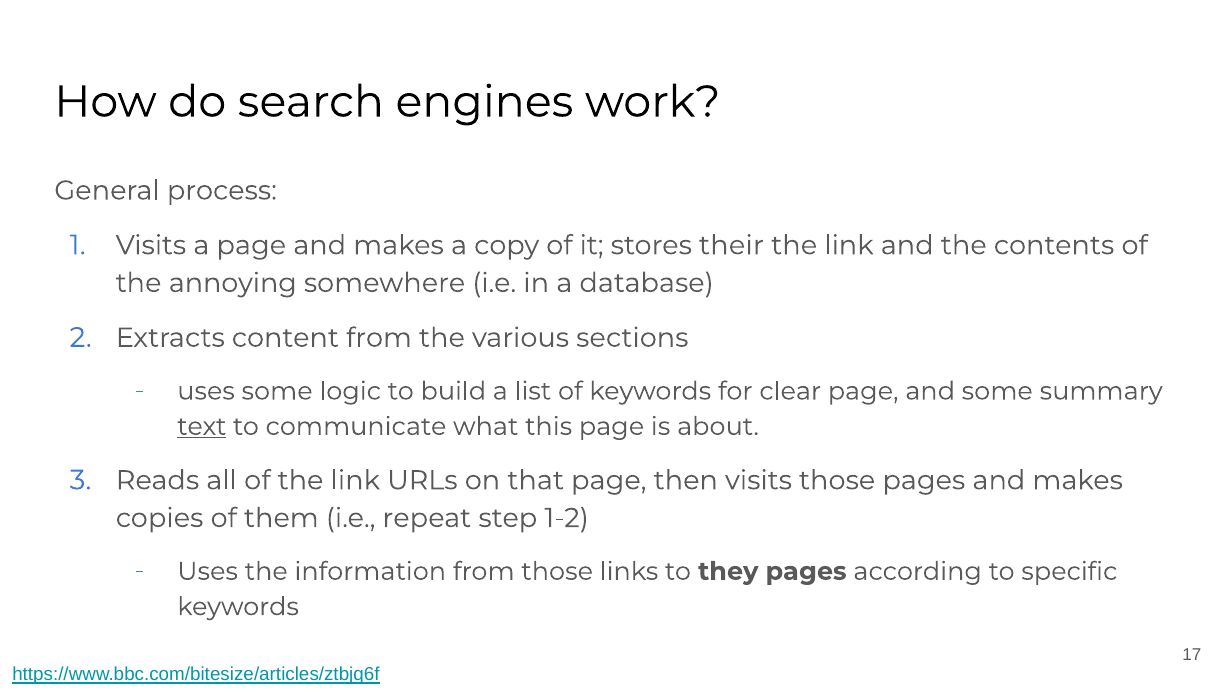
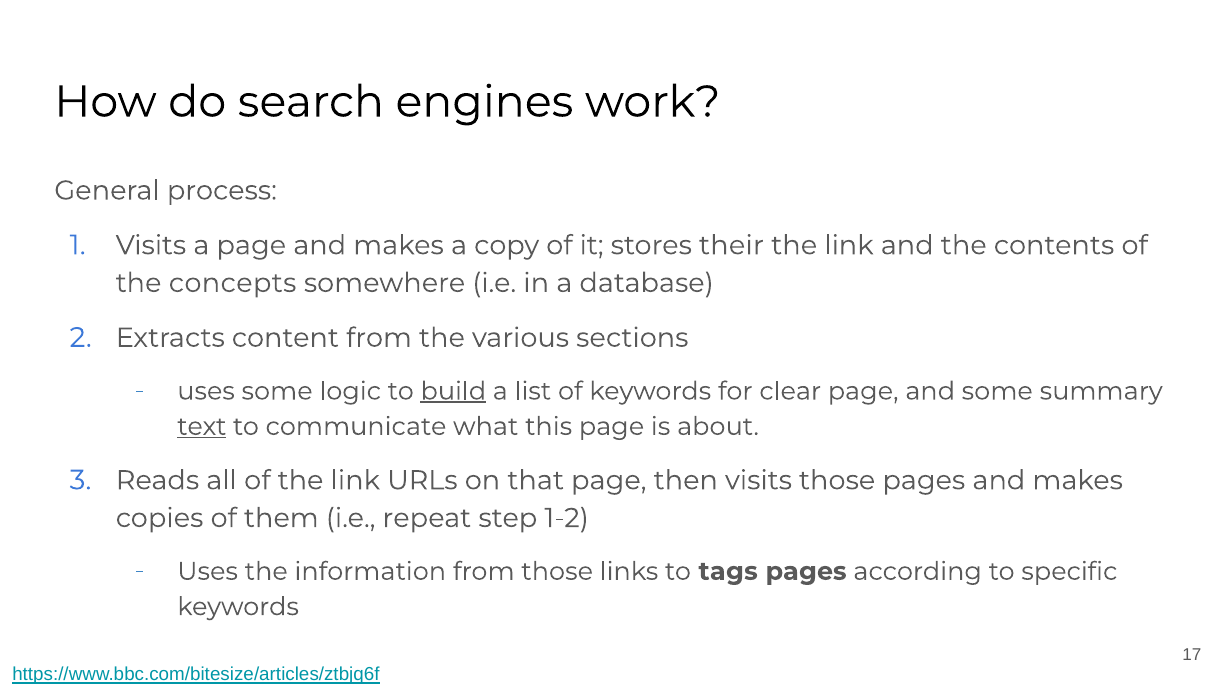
annoying: annoying -> concepts
build underline: none -> present
they: they -> tags
